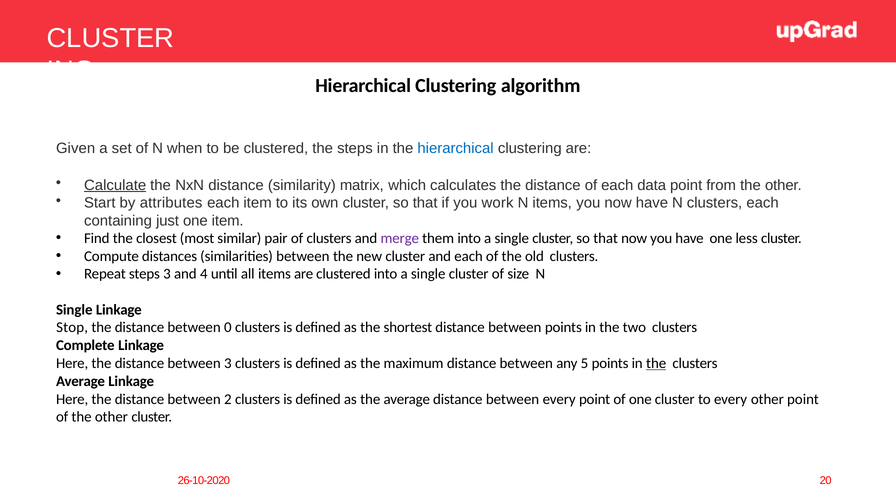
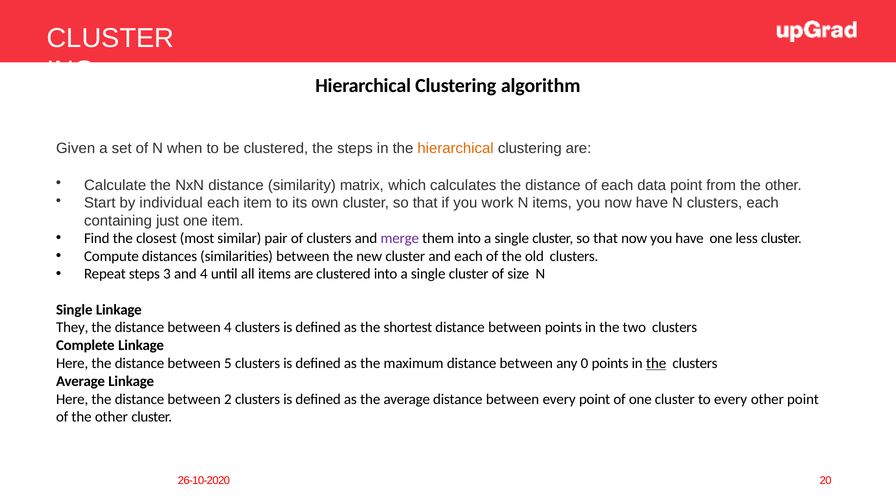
hierarchical at (456, 149) colour: blue -> orange
Calculate underline: present -> none
attributes: attributes -> individual
Stop: Stop -> They
between 0: 0 -> 4
between 3: 3 -> 5
5: 5 -> 0
